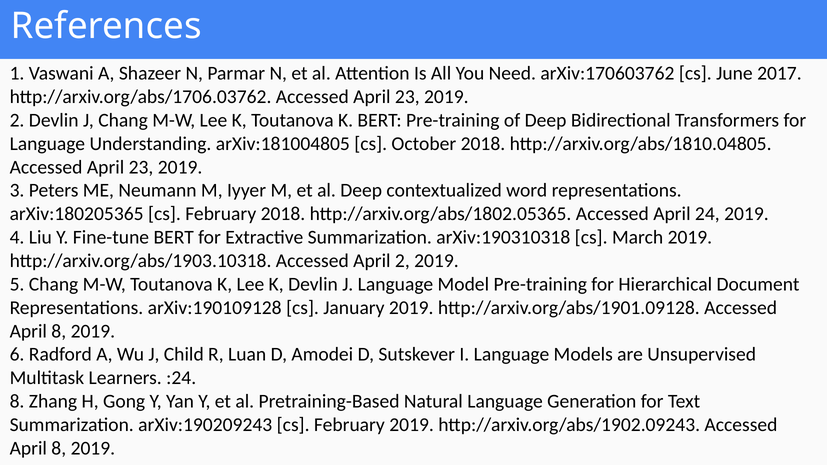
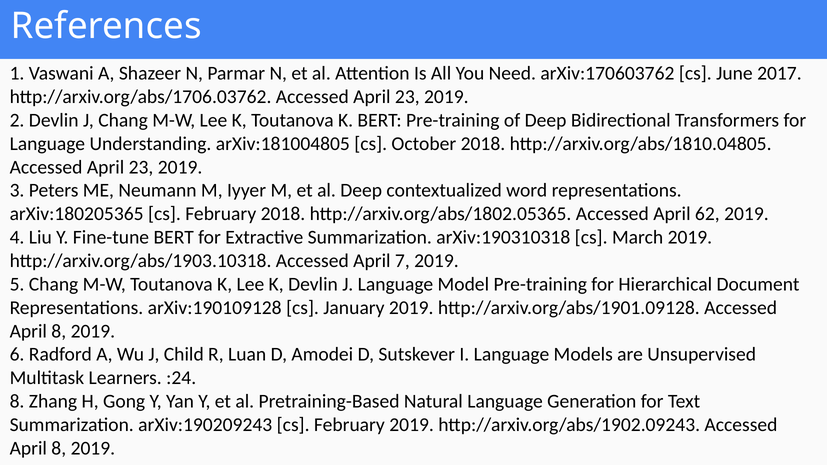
24: 24 -> 62
April 2: 2 -> 7
